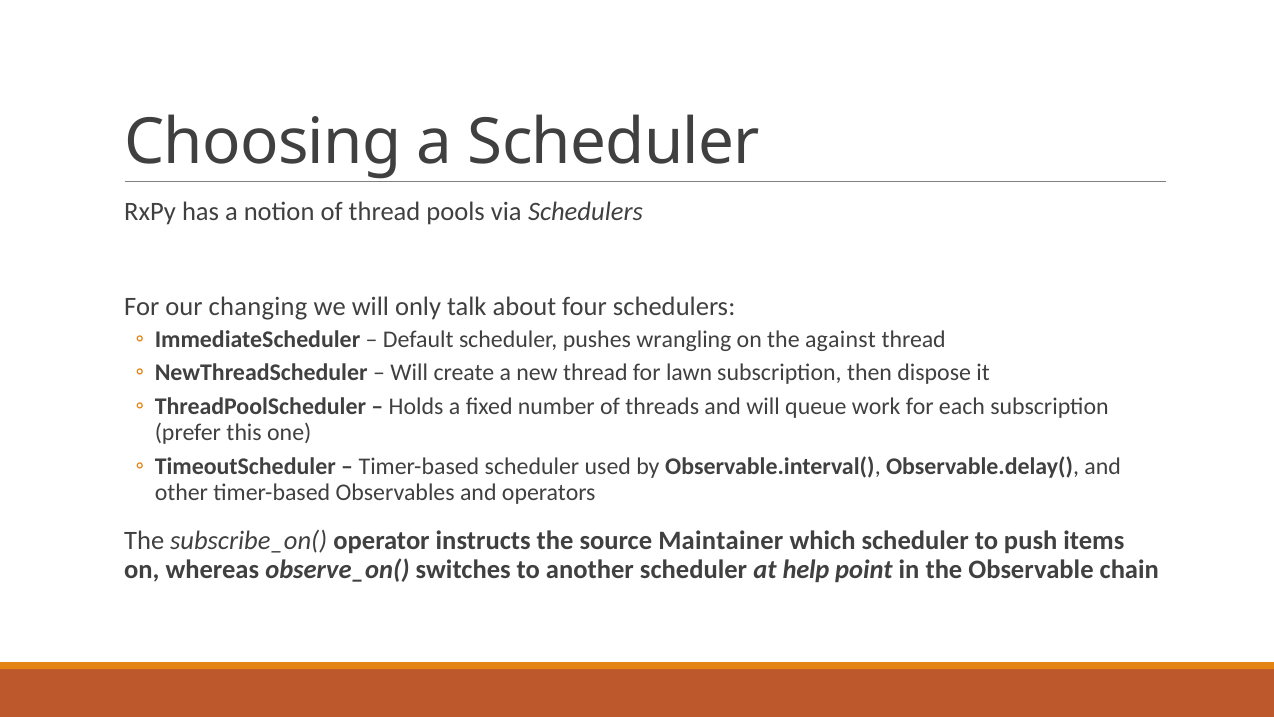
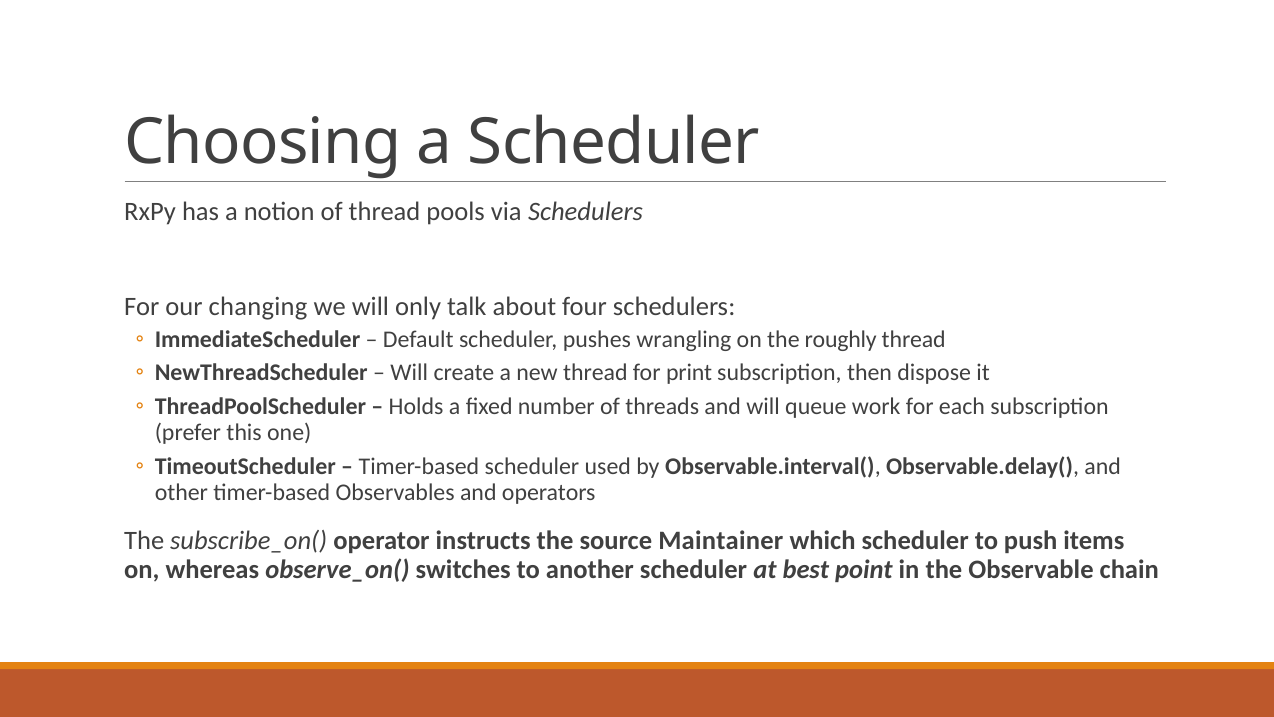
against: against -> roughly
lawn: lawn -> print
help: help -> best
